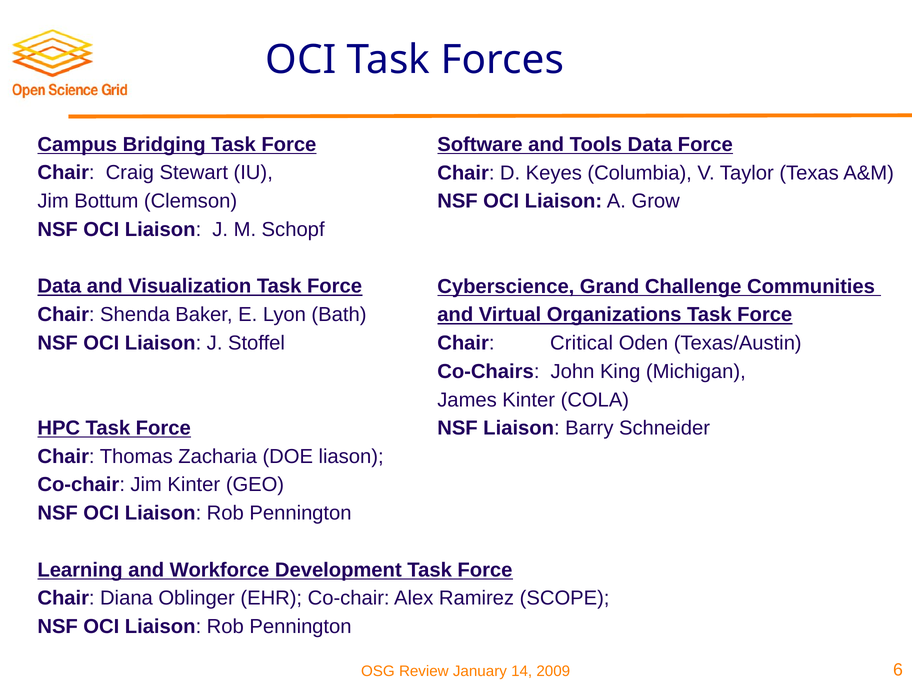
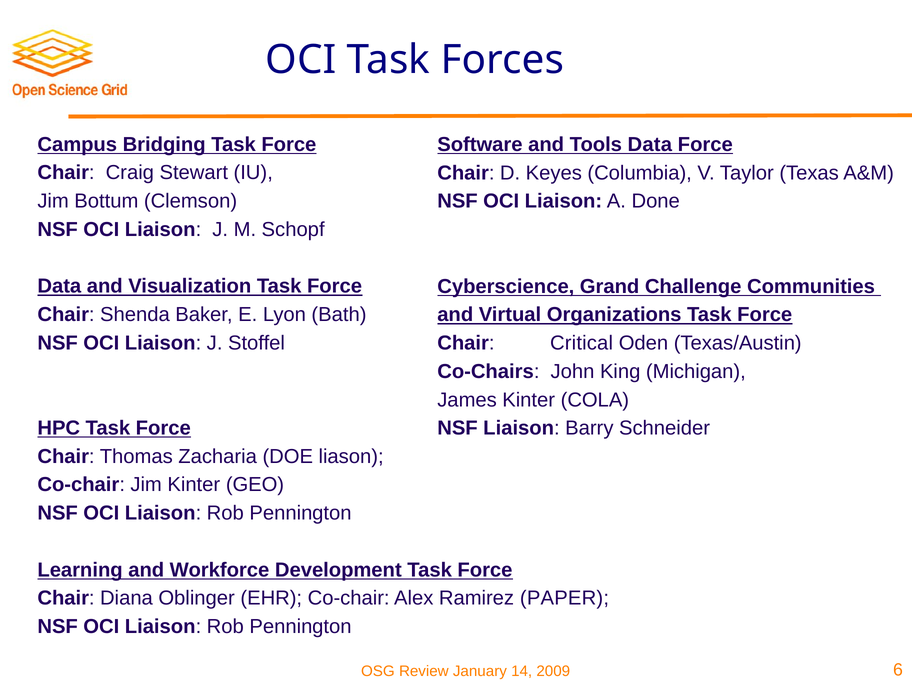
Grow: Grow -> Done
SCOPE: SCOPE -> PAPER
